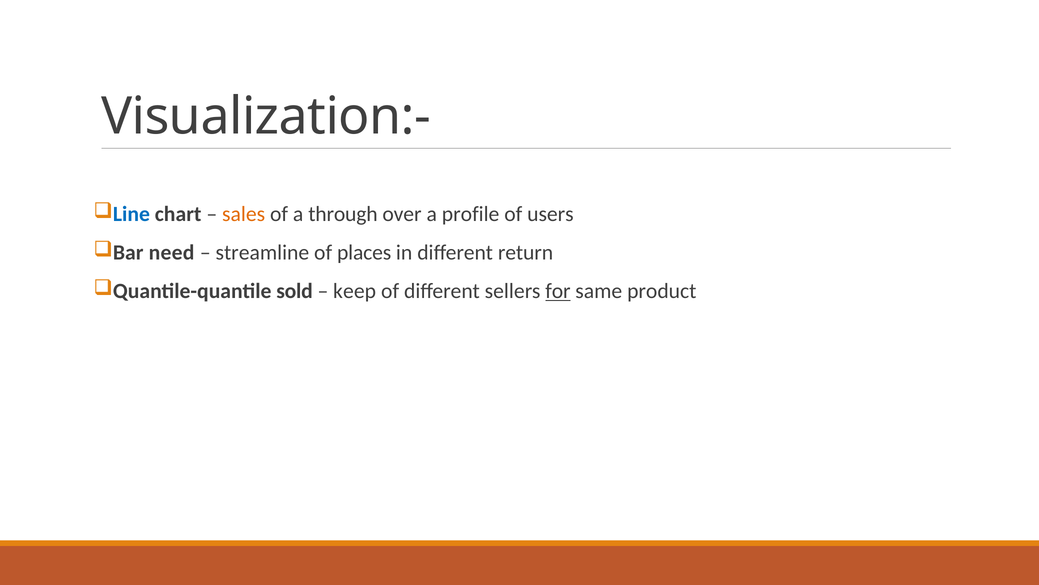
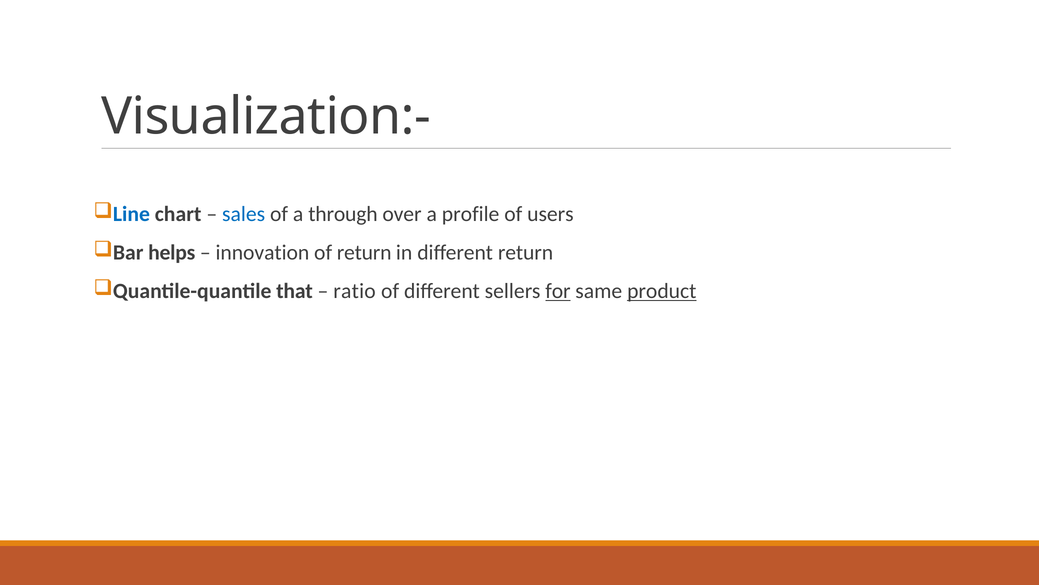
sales colour: orange -> blue
need: need -> helps
streamline: streamline -> innovation
of places: places -> return
sold: sold -> that
keep: keep -> ratio
product underline: none -> present
